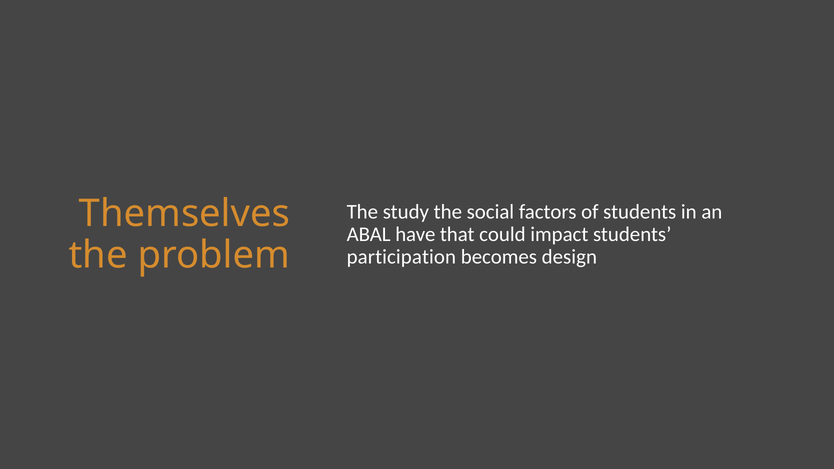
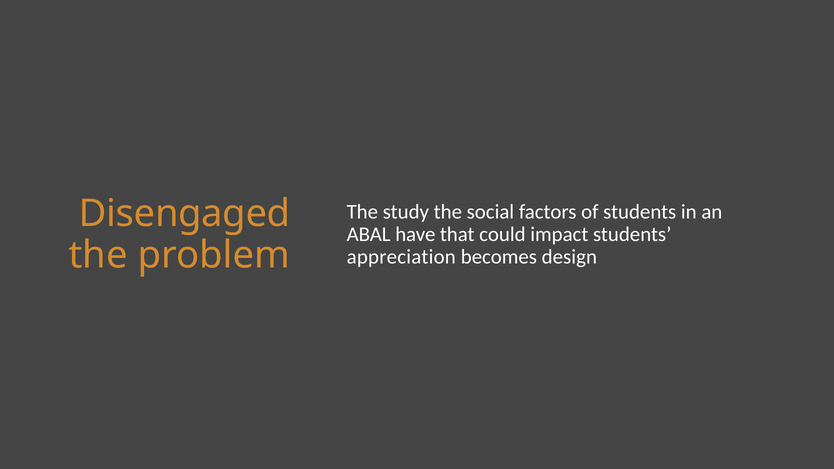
Themselves: Themselves -> Disengaged
participation: participation -> appreciation
